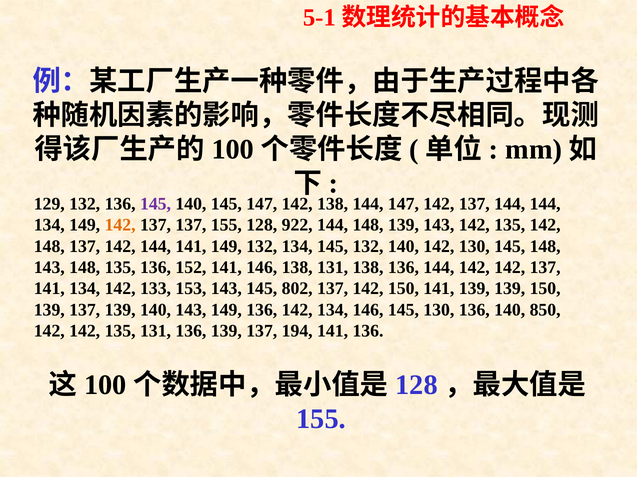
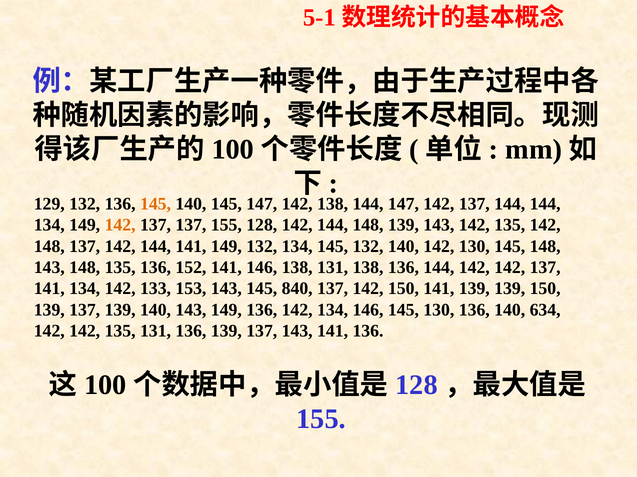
145 at (156, 204) colour: purple -> orange
128 922: 922 -> 142
802: 802 -> 840
850: 850 -> 634
137 194: 194 -> 143
